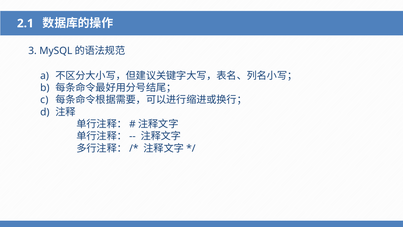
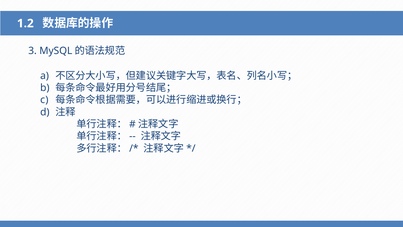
2.1: 2.1 -> 1.2
